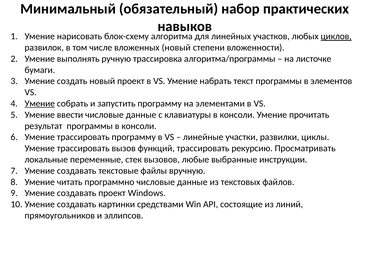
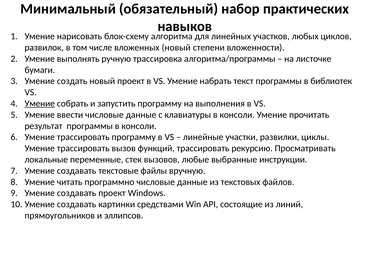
циклов underline: present -> none
элементов: элементов -> библиотек
элементами: элементами -> выполнения
